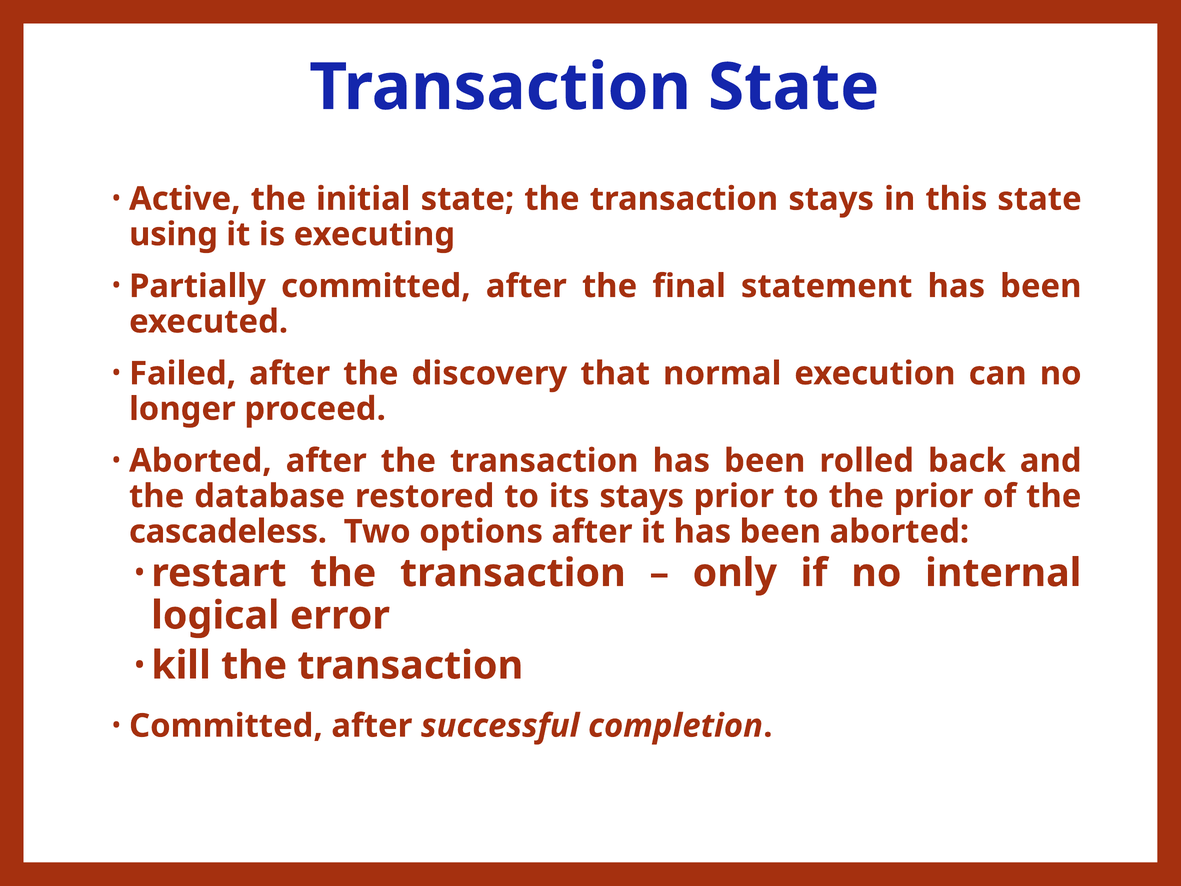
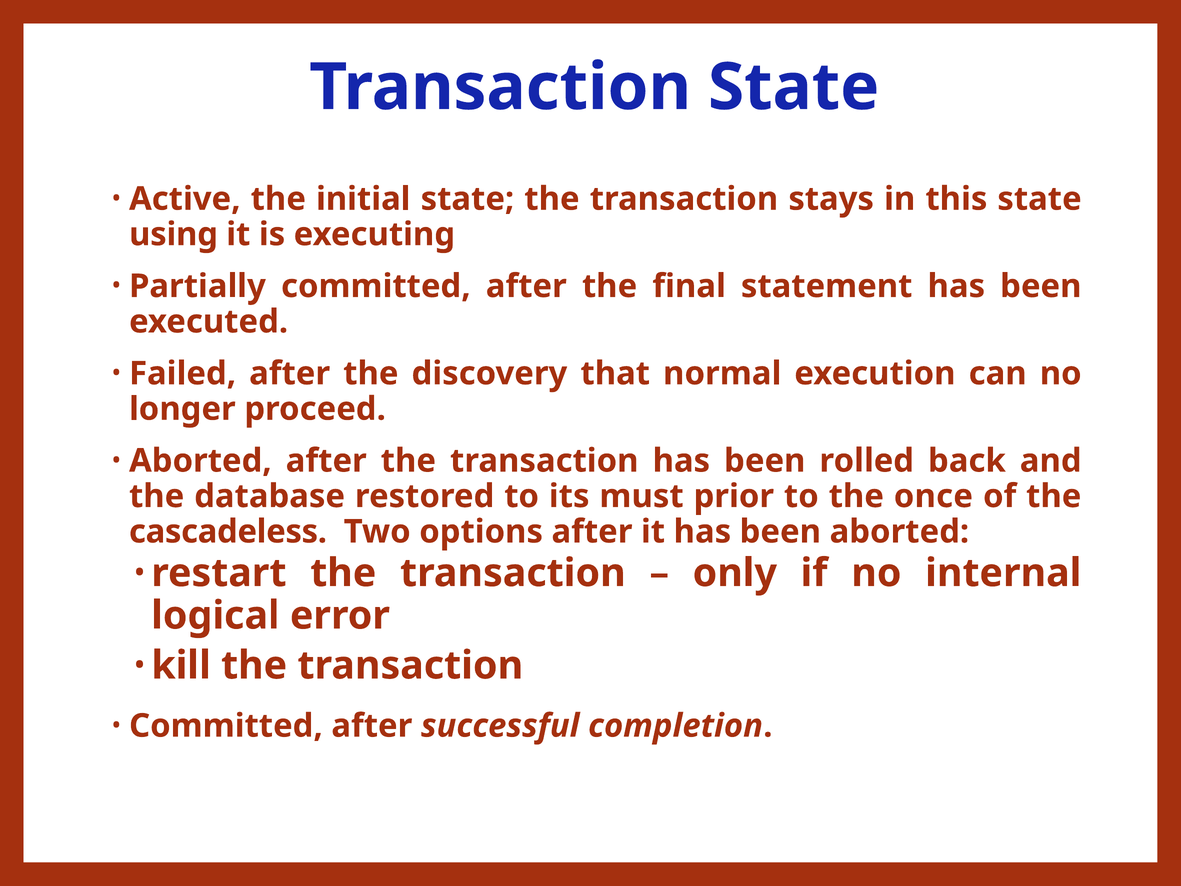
its stays: stays -> must
the prior: prior -> once
